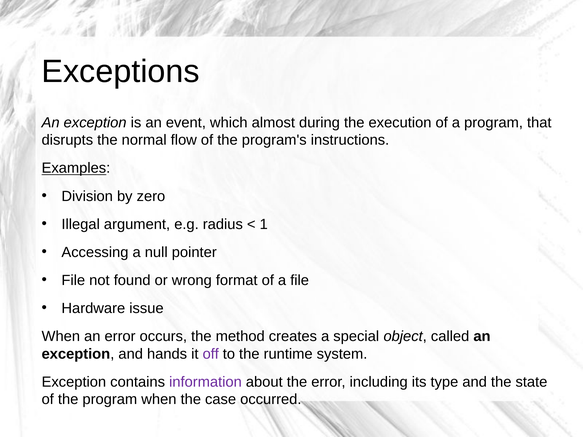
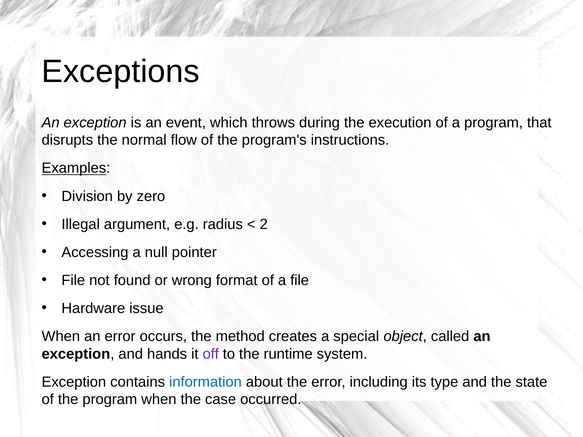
almost: almost -> throws
1: 1 -> 2
information colour: purple -> blue
